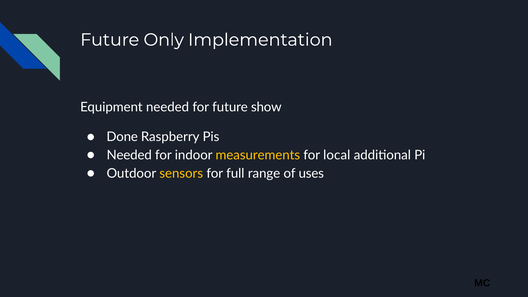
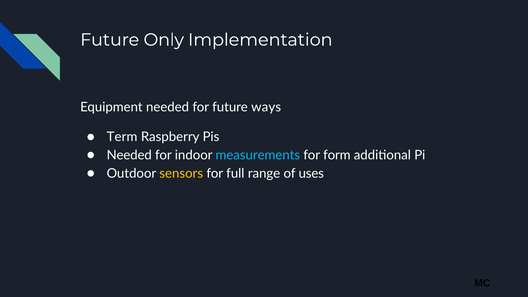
show: show -> ways
Done: Done -> Term
measurements colour: yellow -> light blue
local: local -> form
